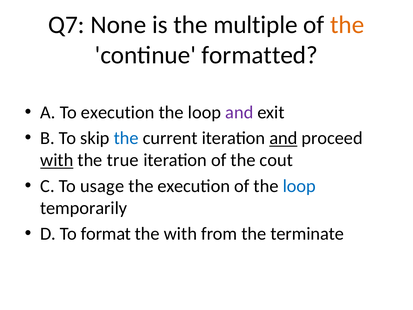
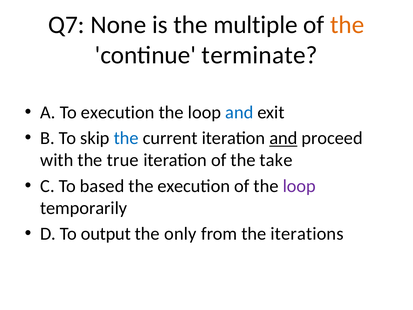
formatted: formatted -> terminate
and at (239, 112) colour: purple -> blue
with at (57, 160) underline: present -> none
cout: cout -> take
usage: usage -> based
loop at (299, 186) colour: blue -> purple
format: format -> output
the with: with -> only
terminate: terminate -> iterations
